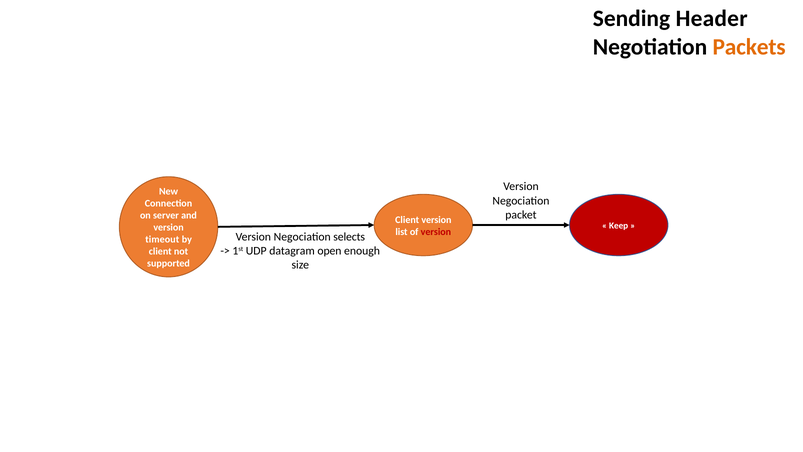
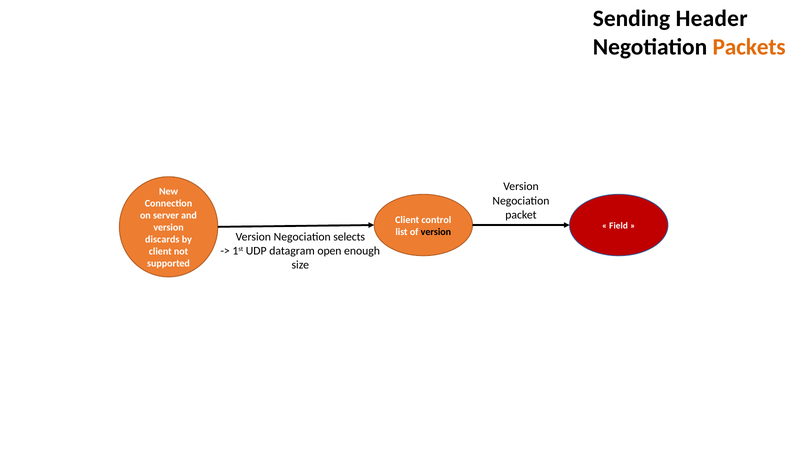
Client version: version -> control
Keep: Keep -> Field
version at (436, 232) colour: red -> black
timeout: timeout -> discards
